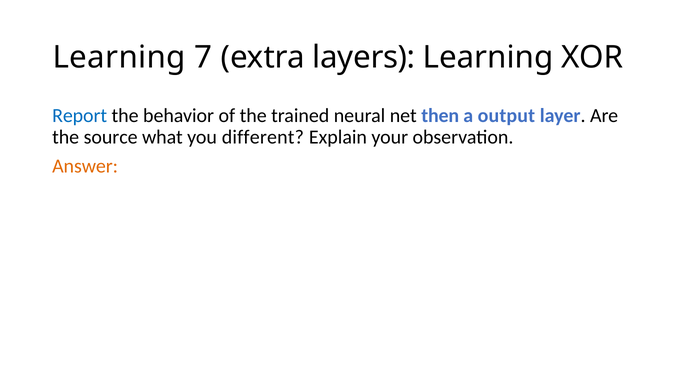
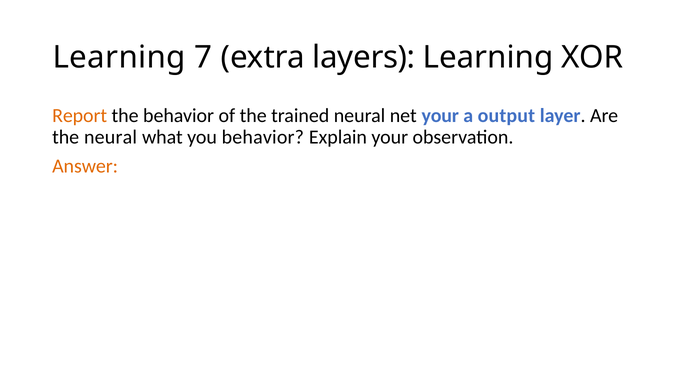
Report colour: blue -> orange
net then: then -> your
the source: source -> neural
you different: different -> behavior
